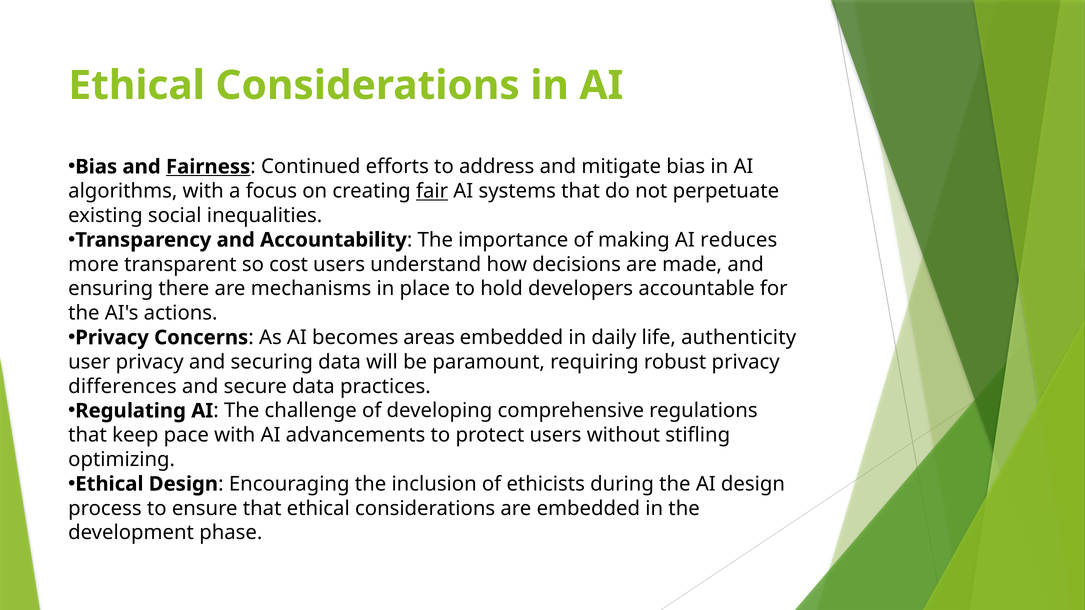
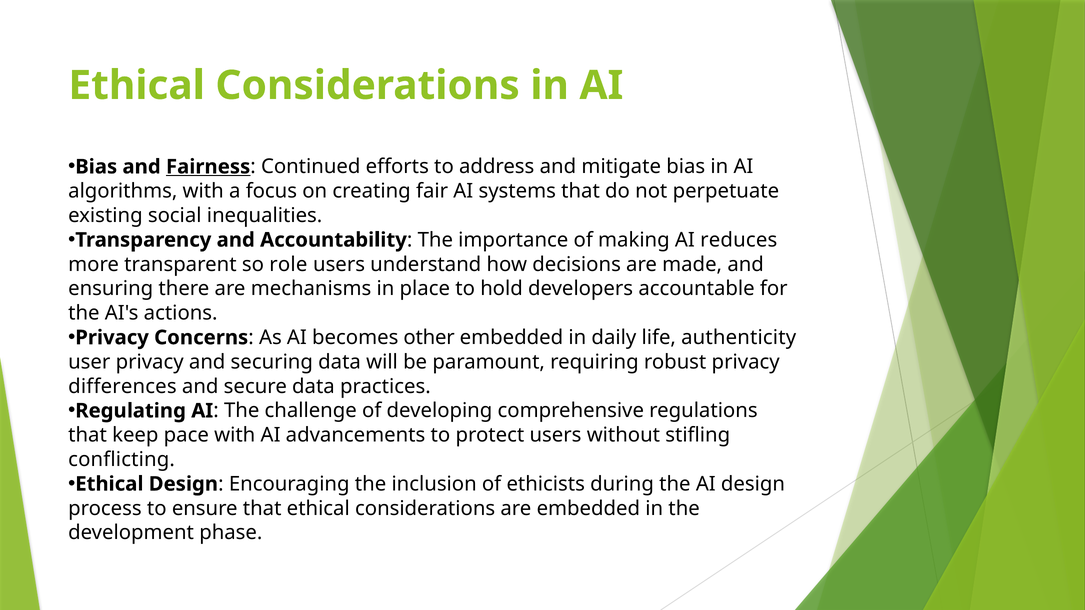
fair underline: present -> none
cost: cost -> role
areas: areas -> other
optimizing: optimizing -> conflicting
